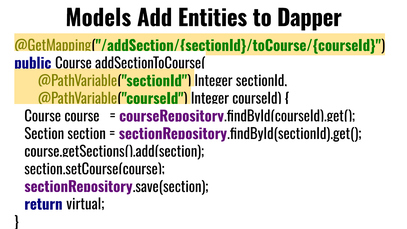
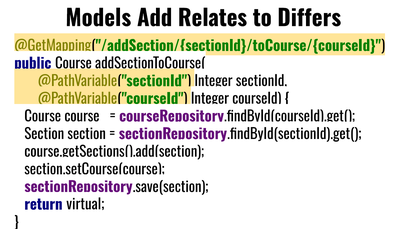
Entities: Entities -> Relates
Dapper: Dapper -> Differs
